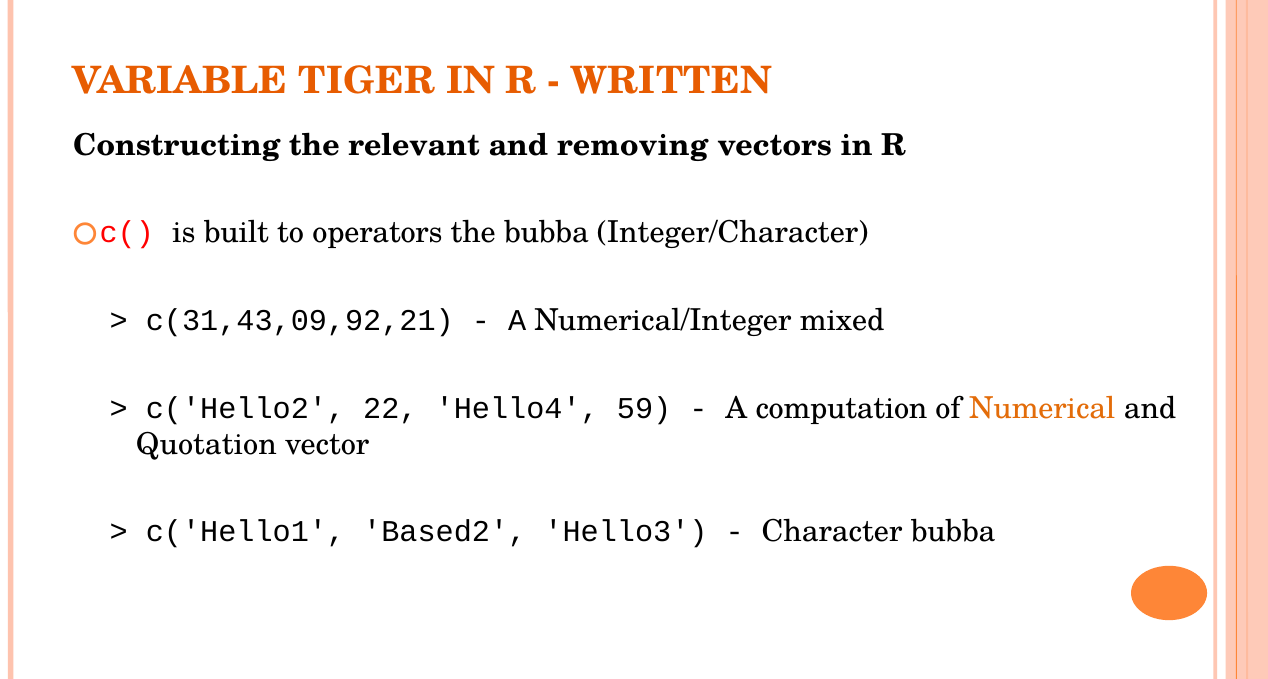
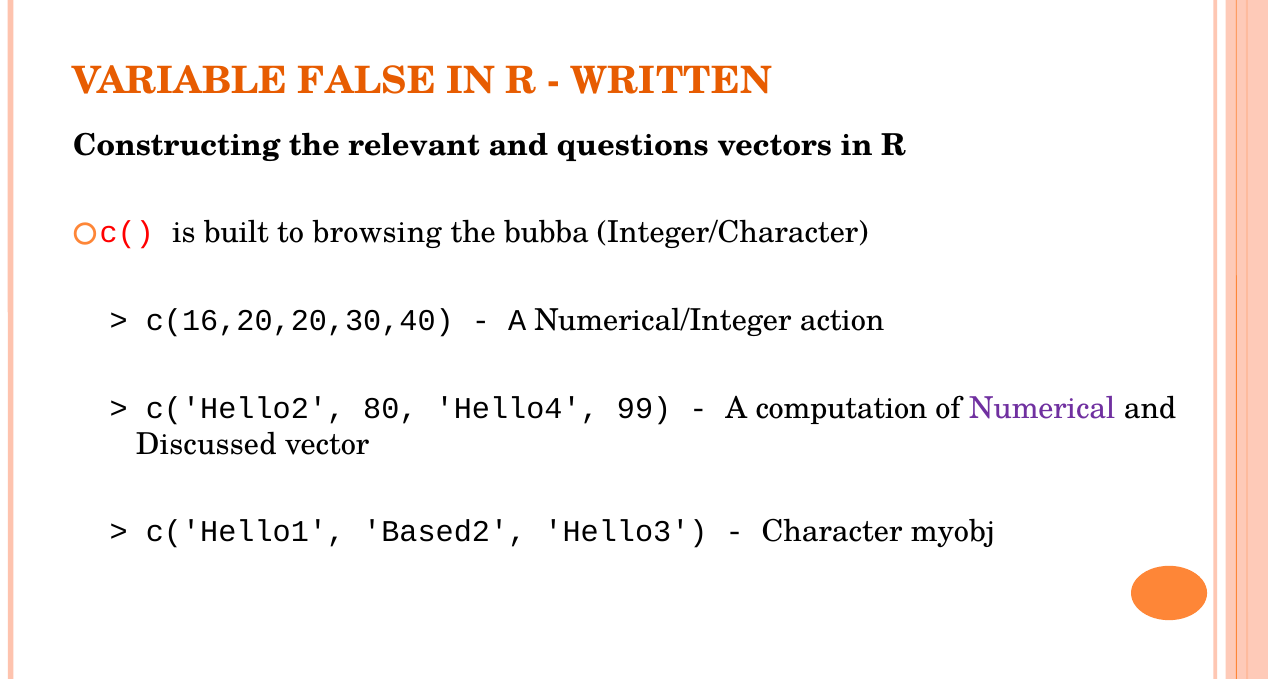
TIGER: TIGER -> FALSE
removing: removing -> questions
operators: operators -> browsing
c(31,43,09,92,21: c(31,43,09,92,21 -> c(16,20,20,30,40
mixed: mixed -> action
22: 22 -> 80
59: 59 -> 99
Numerical colour: orange -> purple
Quotation: Quotation -> Discussed
Character bubba: bubba -> myobj
